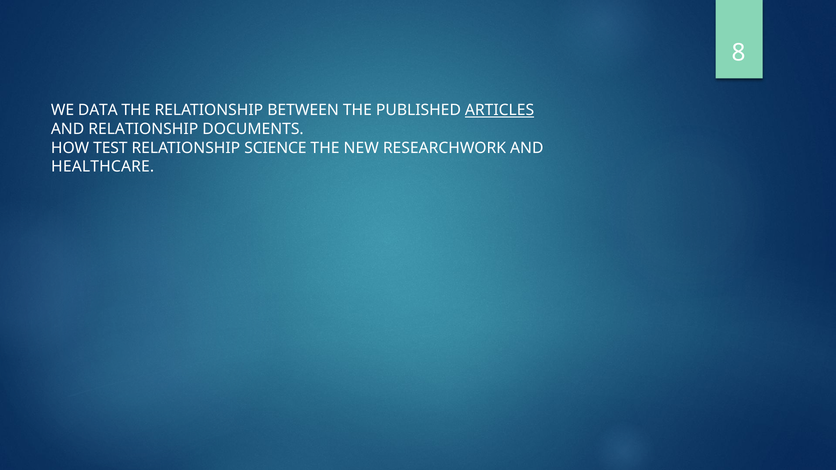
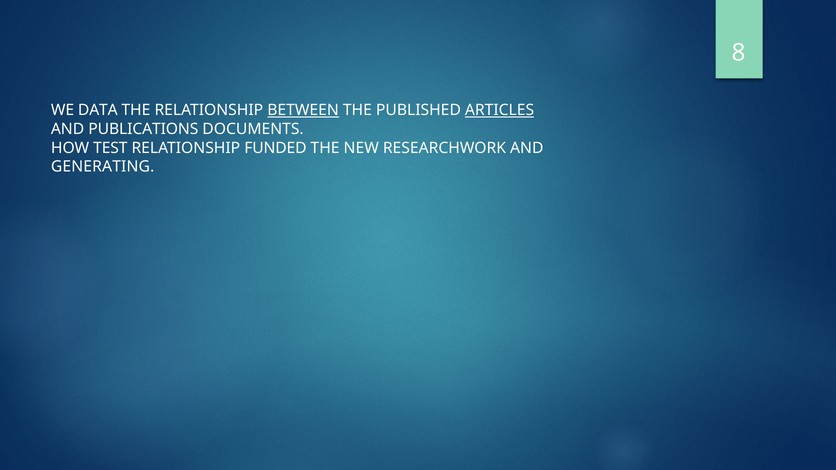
BETWEEN underline: none -> present
AND RELATIONSHIP: RELATIONSHIP -> PUBLICATIONS
SCIENCE: SCIENCE -> FUNDED
HEALTHCARE: HEALTHCARE -> GENERATING
